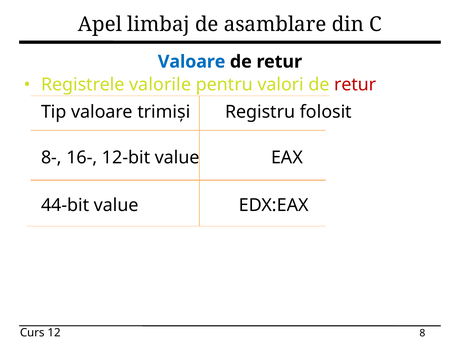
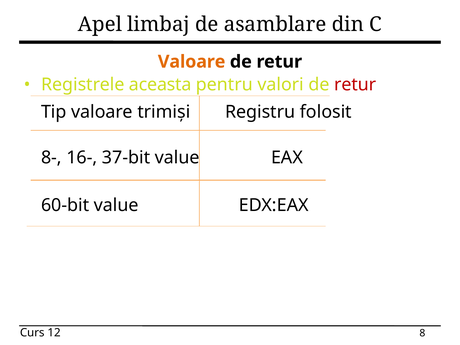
Valoare at (192, 62) colour: blue -> orange
valorile: valorile -> aceasta
12-bit: 12-bit -> 37-bit
44-bit: 44-bit -> 60-bit
